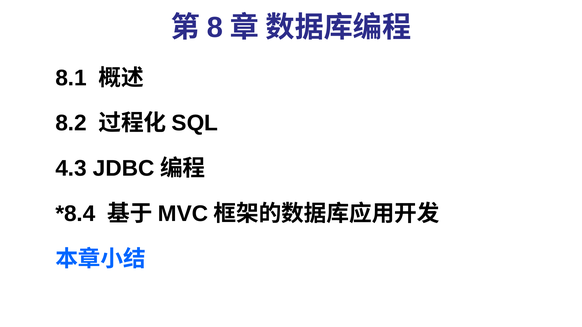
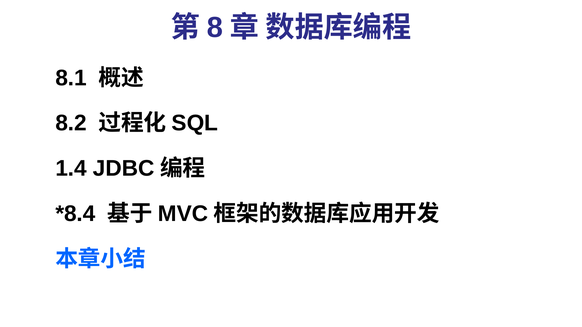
4.3: 4.3 -> 1.4
